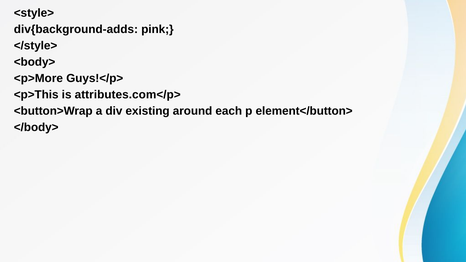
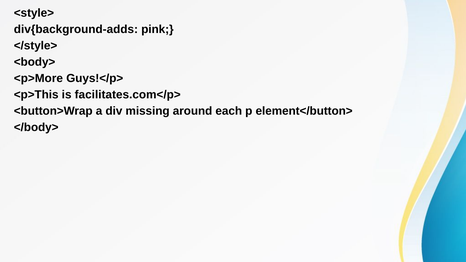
attributes.com</p>: attributes.com</p> -> facilitates.com</p>
existing: existing -> missing
